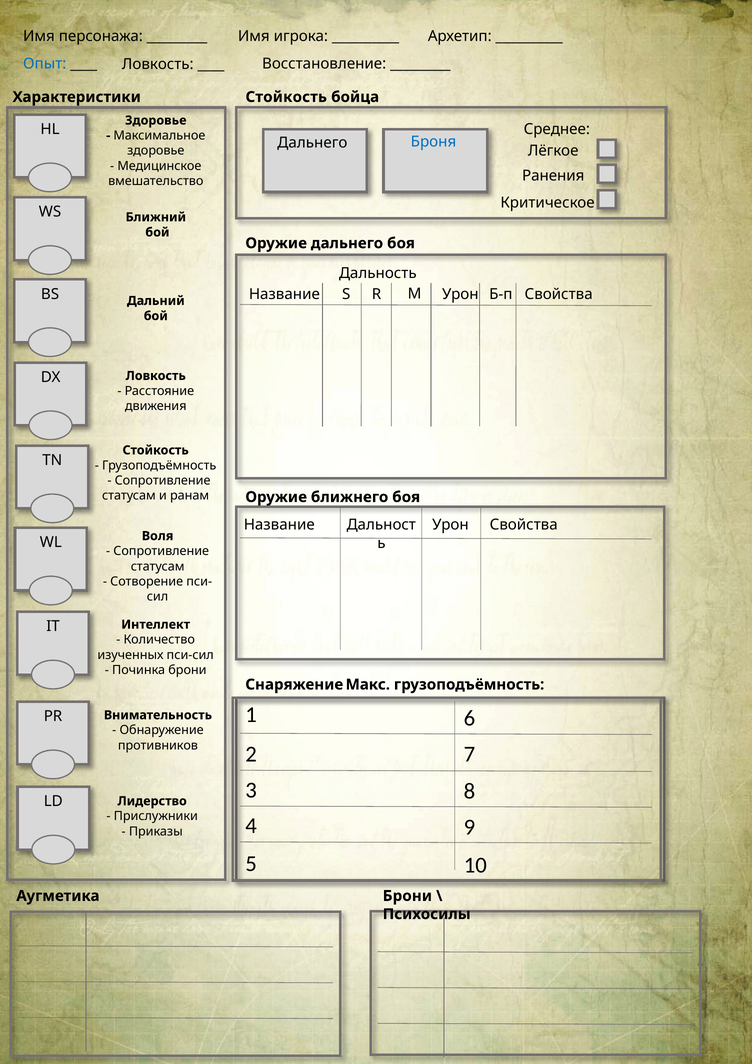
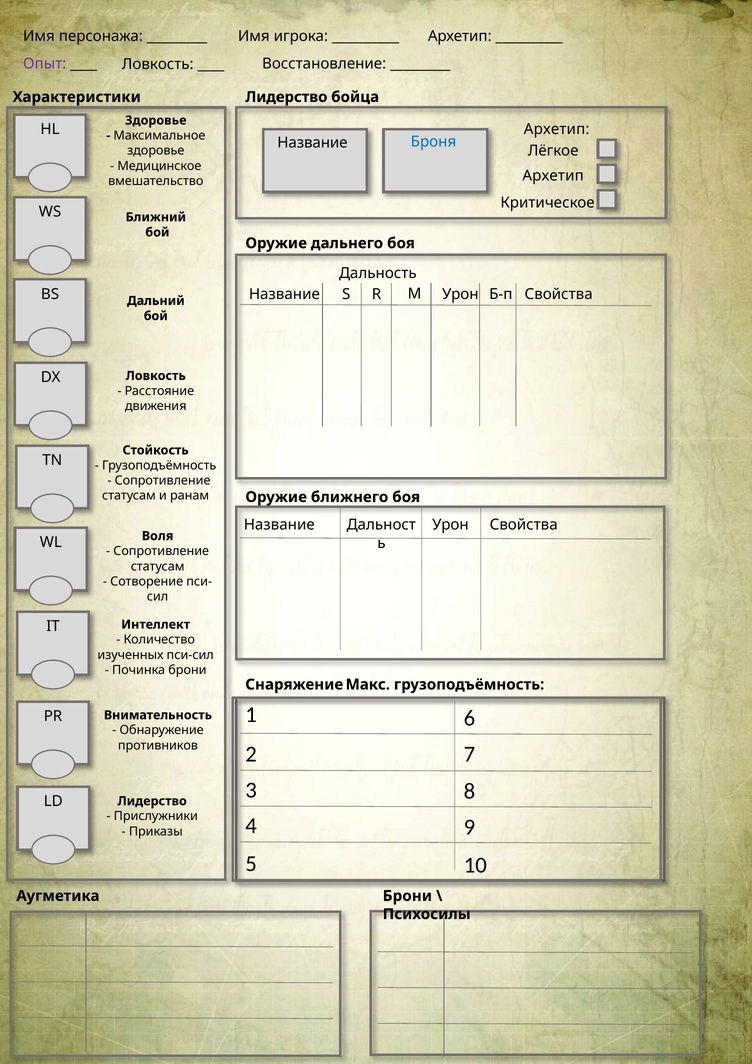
Опыт colour: blue -> purple
Стойкость at (286, 97): Стойкость -> Лидерство
Среднее at (557, 129): Среднее -> Архетип
Дальнего at (312, 142): Дальнего -> Название
Ранения at (553, 176): Ранения -> Архетип
